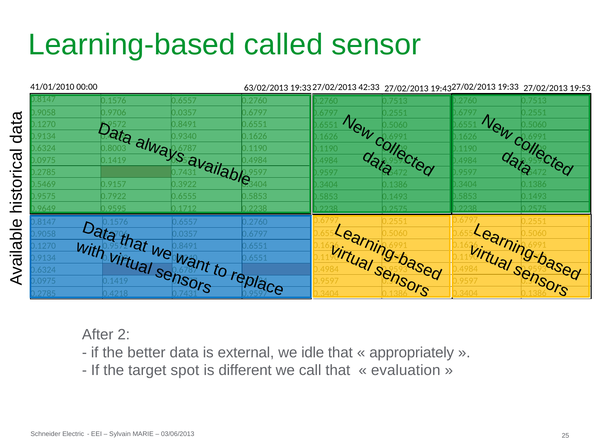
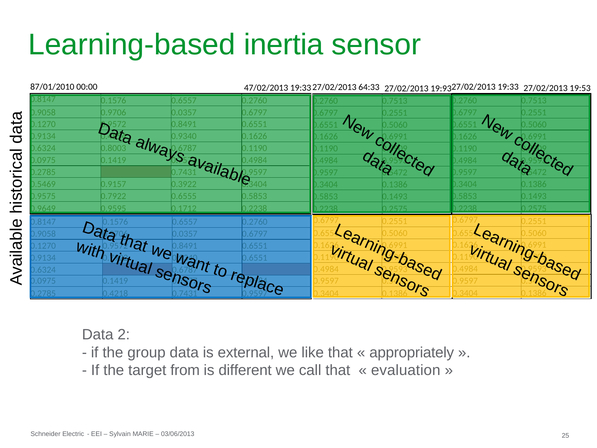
called: called -> inertia
41/01/2010: 41/01/2010 -> 87/01/2010
63/02/2013: 63/02/2013 -> 47/02/2013
42:33: 42:33 -> 64:33
19:43: 19:43 -> 19:93
After at (98, 334): After -> Data
better: better -> group
idle: idle -> like
spot: spot -> from
